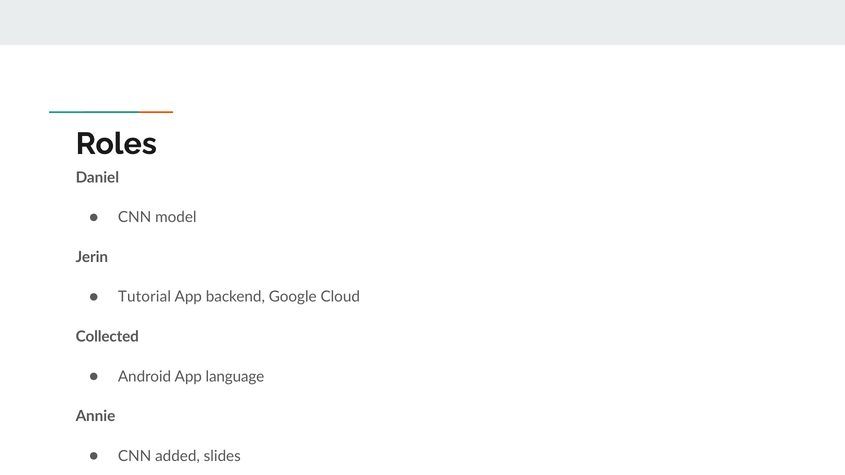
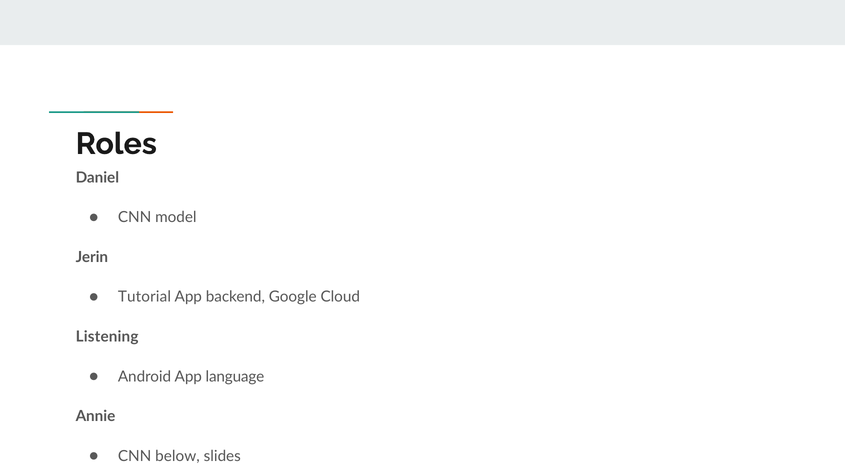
Collected: Collected -> Listening
added: added -> below
